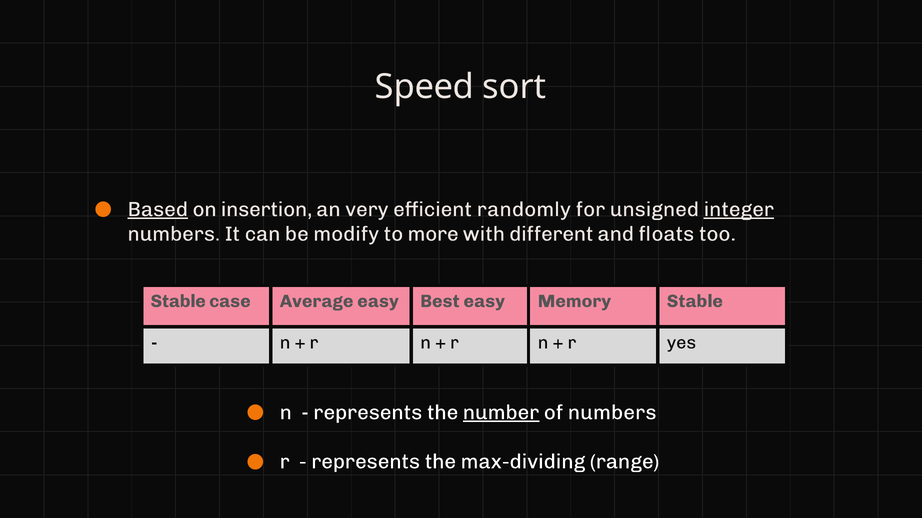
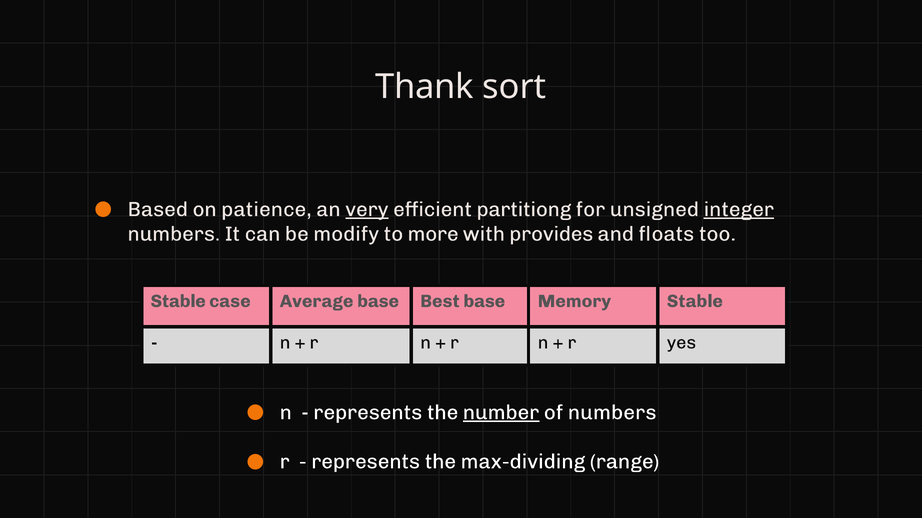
Speed: Speed -> Thank
Based underline: present -> none
insertion: insertion -> patience
very underline: none -> present
randomly: randomly -> partitiong
different: different -> provides
Average easy: easy -> base
Best easy: easy -> base
